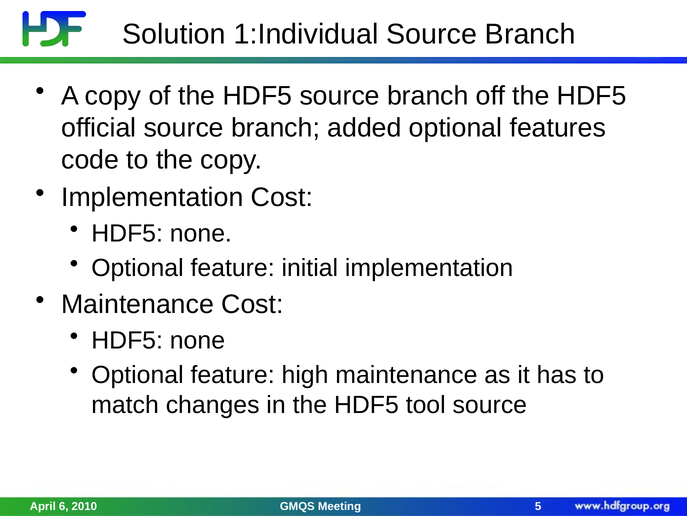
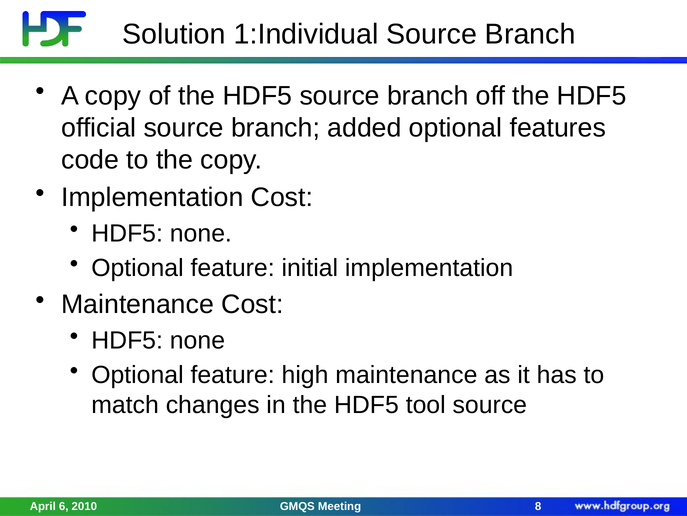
5: 5 -> 8
